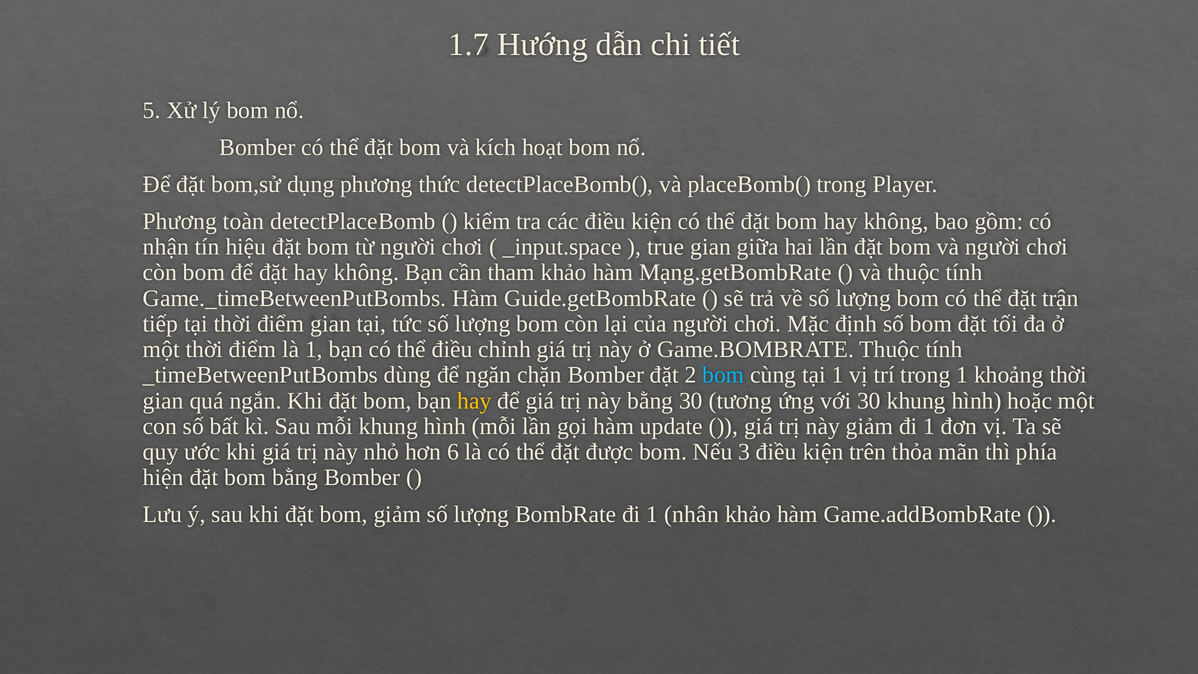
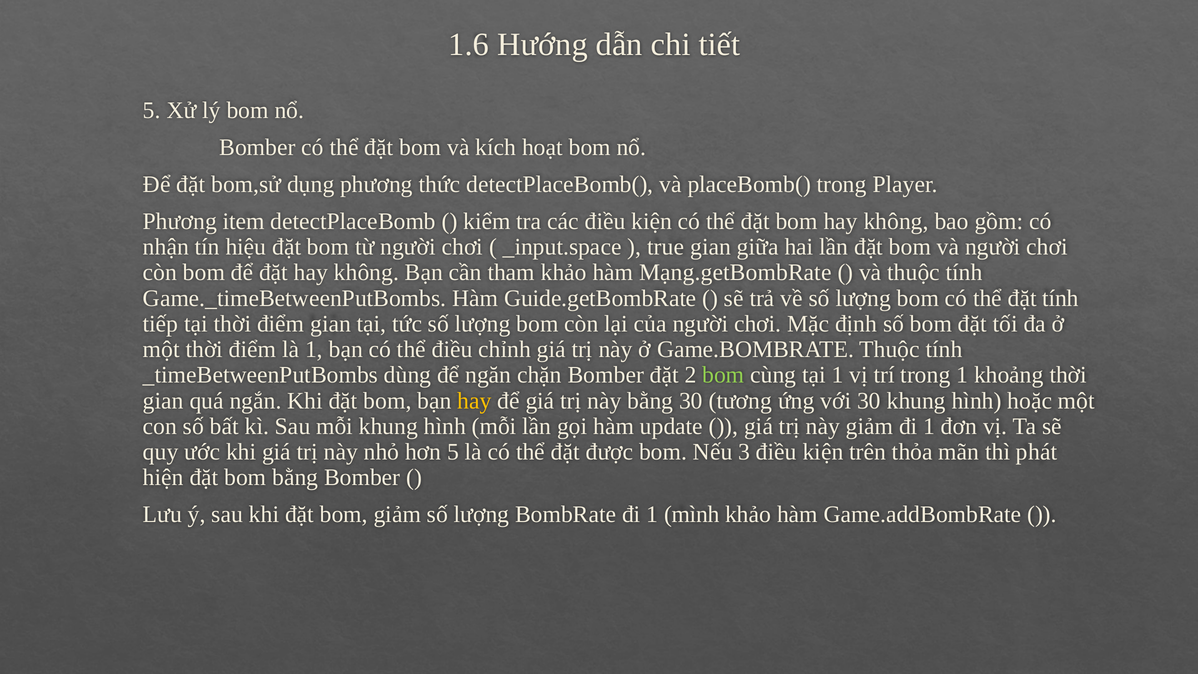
1.7: 1.7 -> 1.6
toàn: toàn -> item
đặt trận: trận -> tính
bom at (723, 375) colour: light blue -> light green
hơn 6: 6 -> 5
phía: phía -> phát
nhân: nhân -> mình
